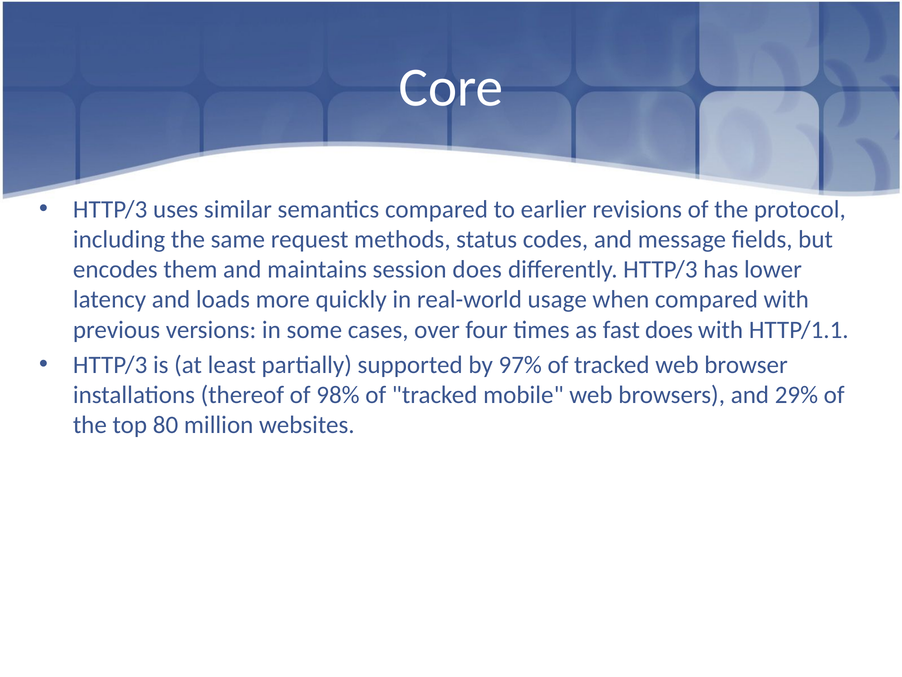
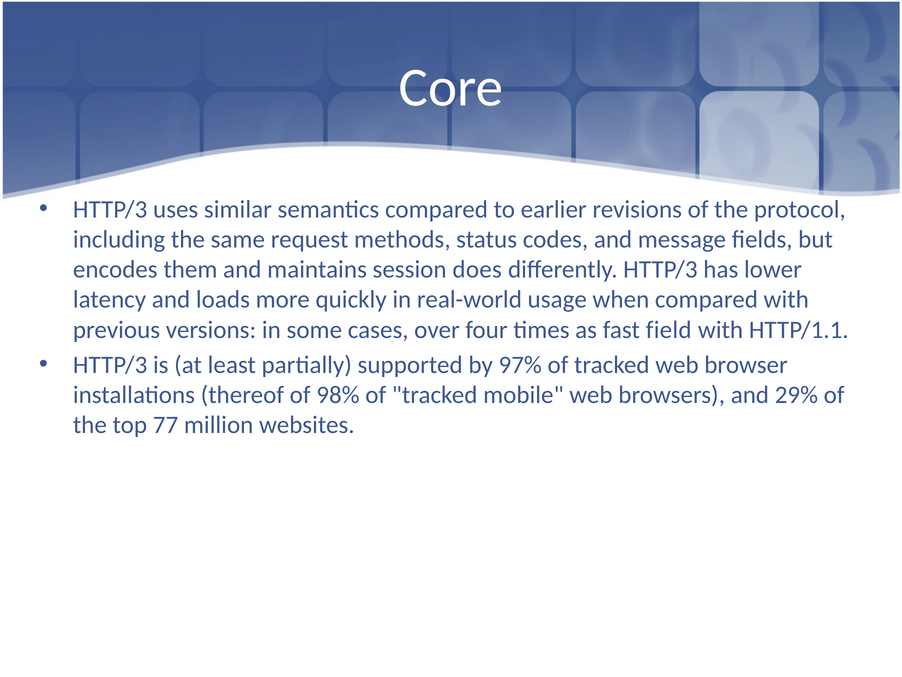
fast does: does -> field
80: 80 -> 77
